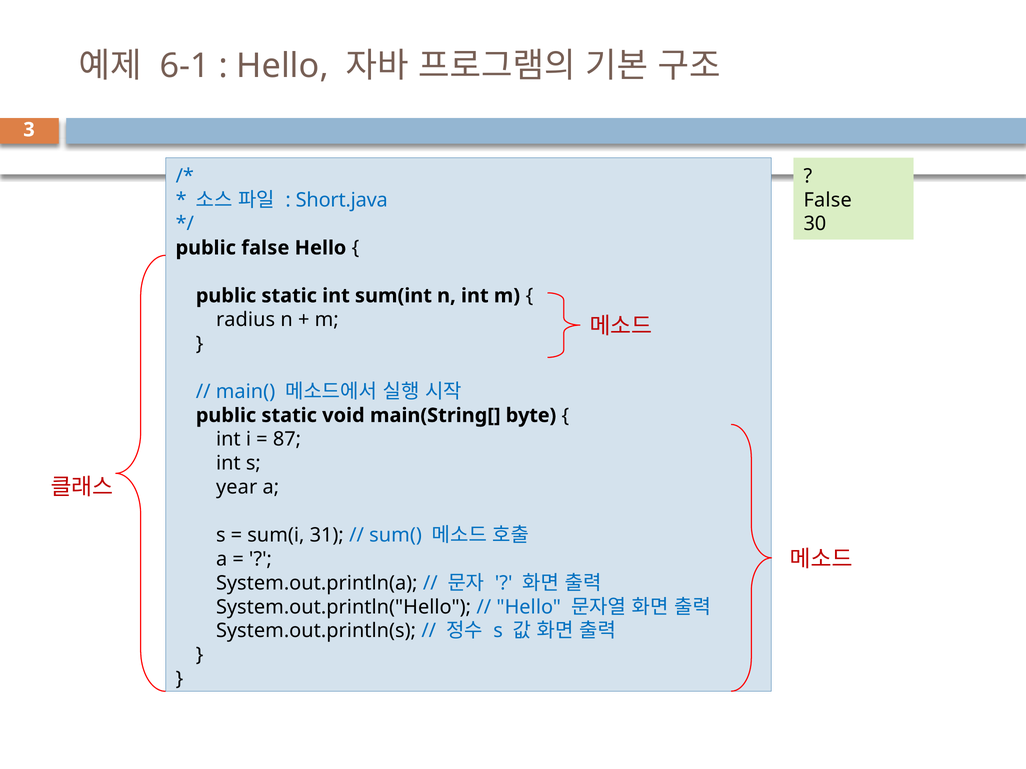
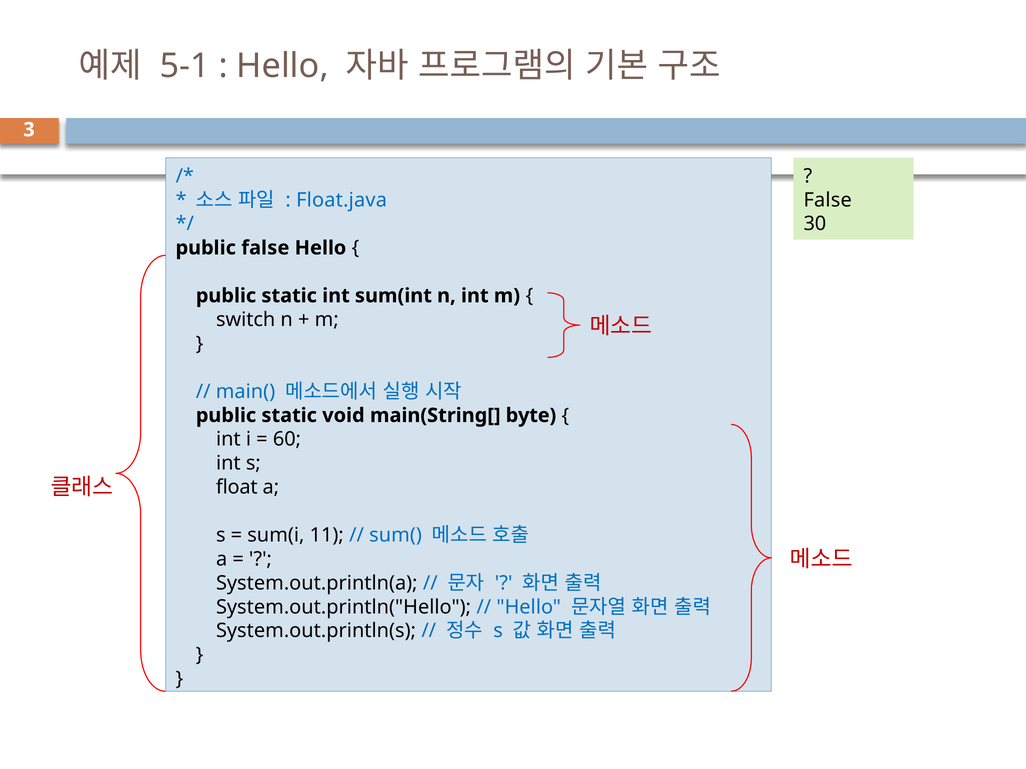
6-1: 6-1 -> 5-1
Short.java: Short.java -> Float.java
radius: radius -> switch
87: 87 -> 60
year: year -> float
31: 31 -> 11
